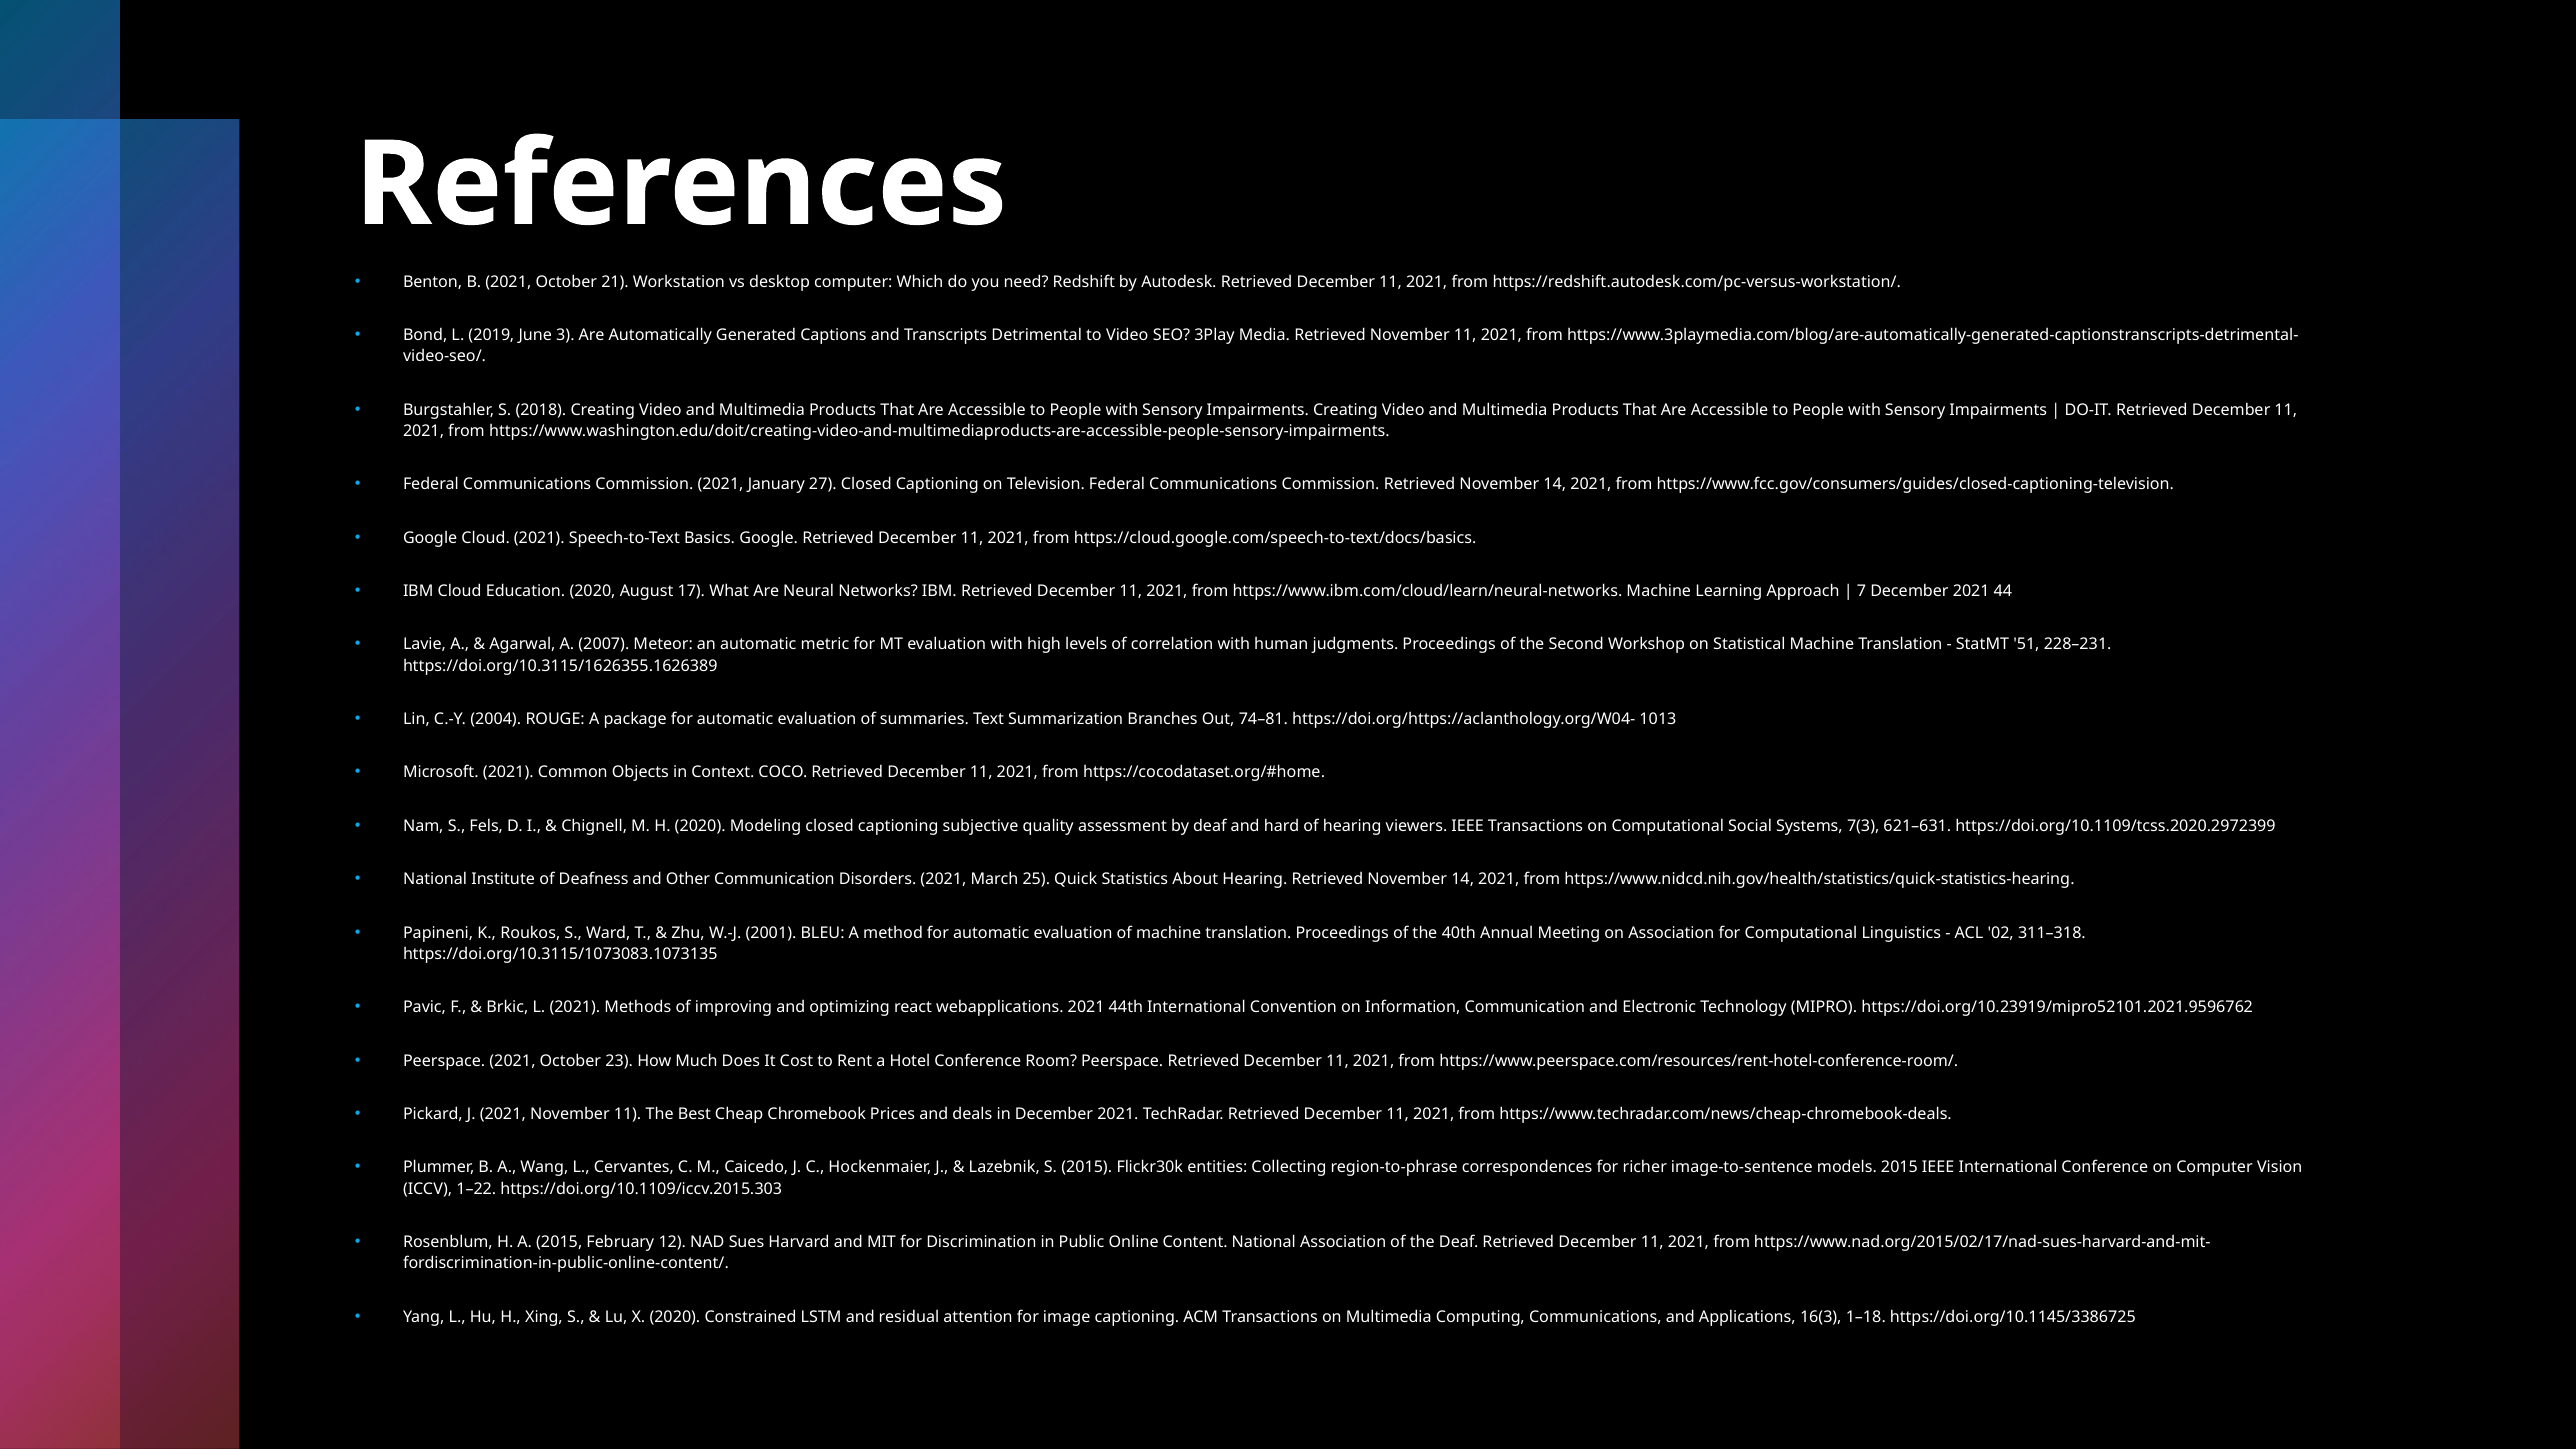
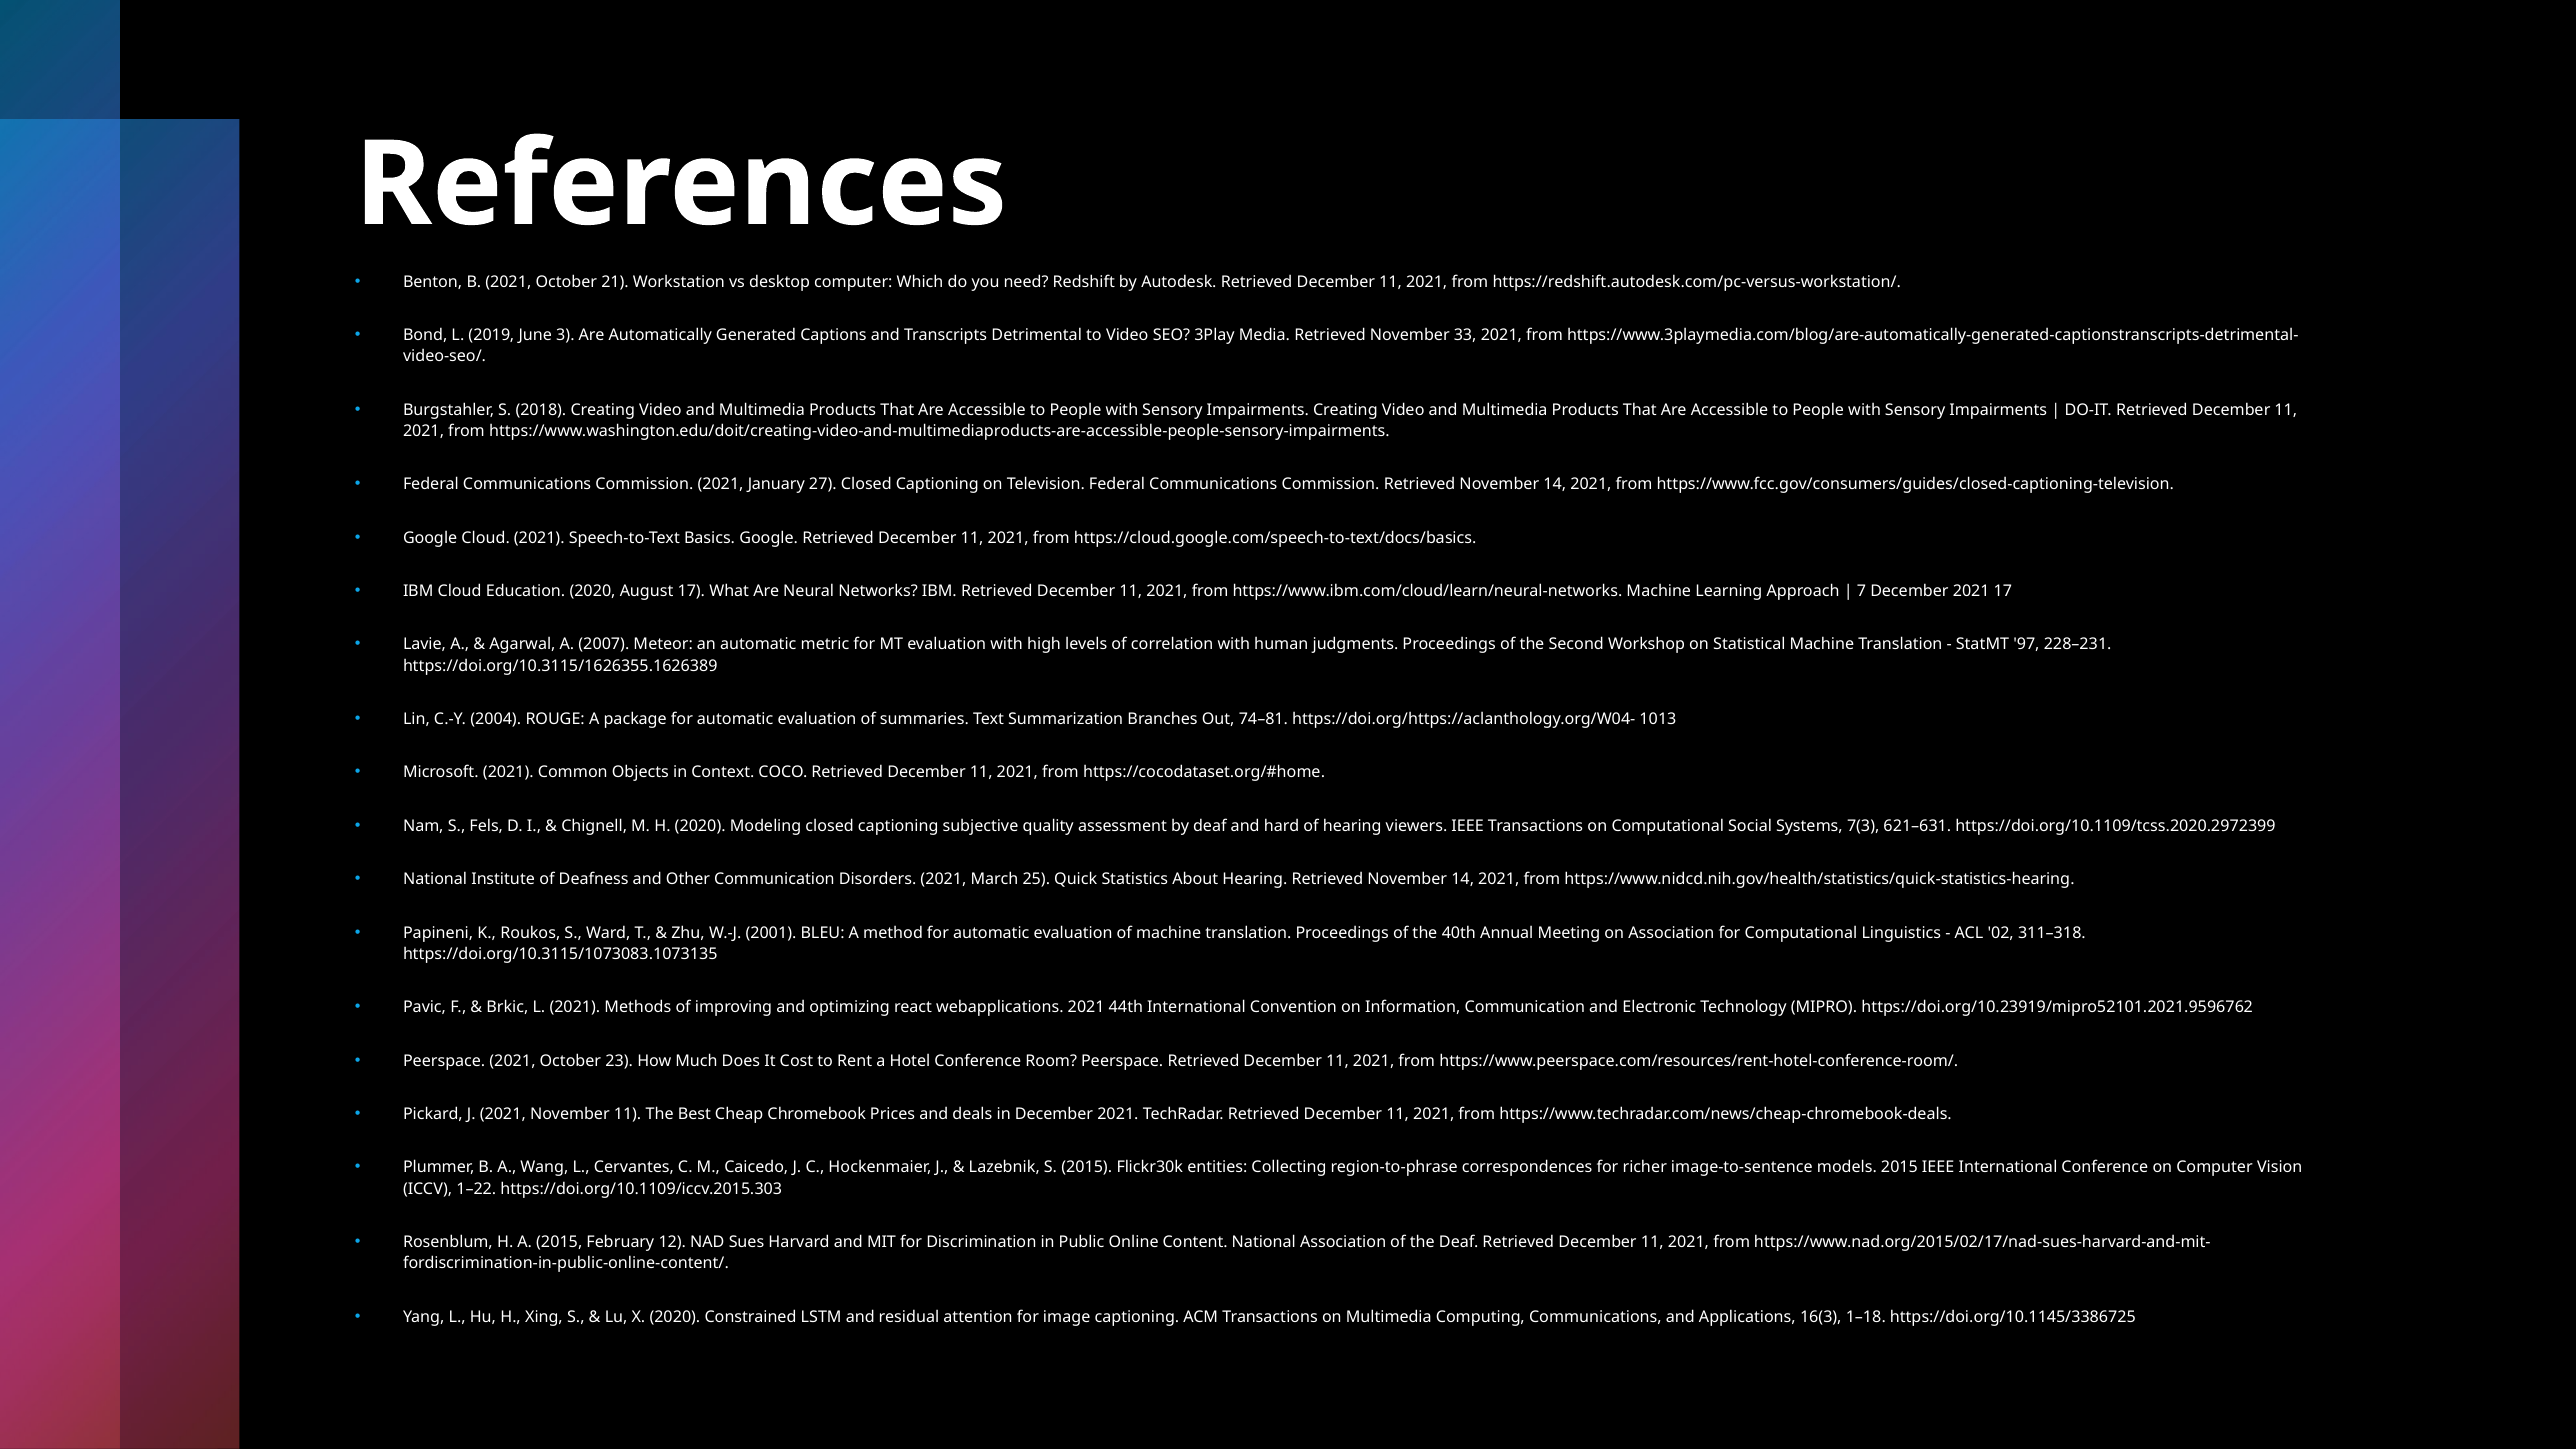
Retrieved November 11: 11 -> 33
2021 44: 44 -> 17
51: 51 -> 97
